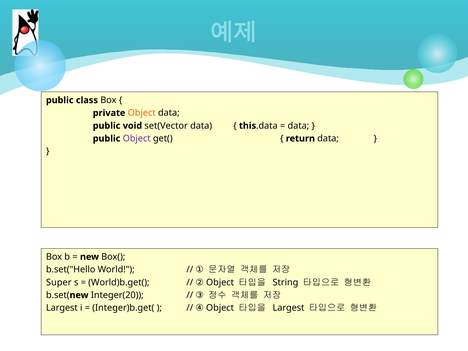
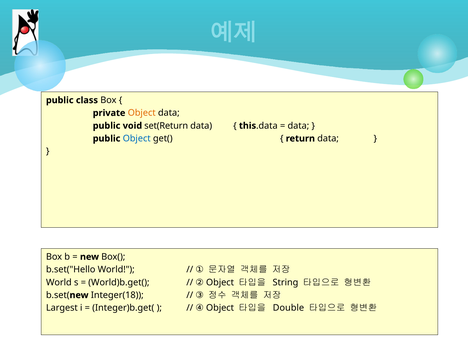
set(Vector: set(Vector -> set(Return
Object at (137, 139) colour: purple -> blue
Super at (59, 282): Super -> World
Integer(20: Integer(20 -> Integer(18
Largest at (289, 308): Largest -> Double
